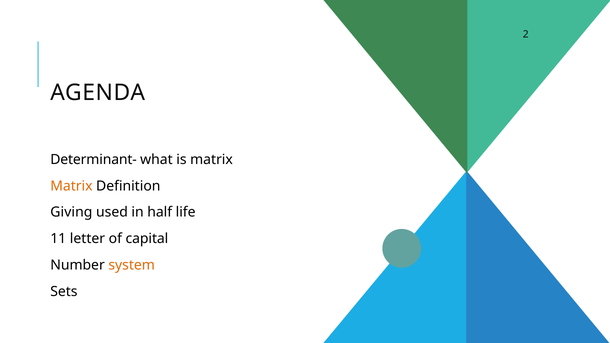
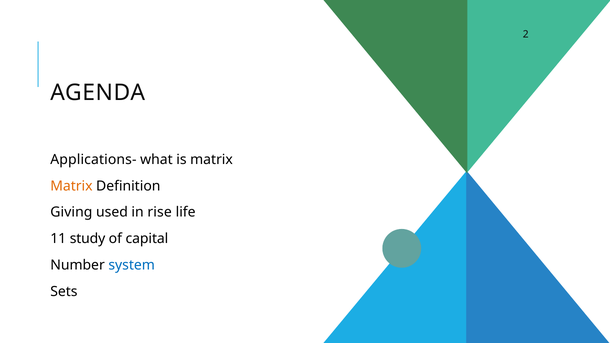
Determinant-: Determinant- -> Applications-
half: half -> rise
letter: letter -> study
system colour: orange -> blue
